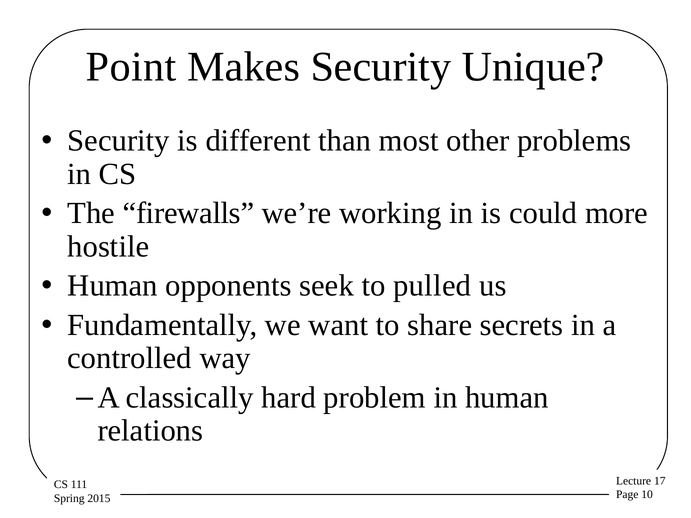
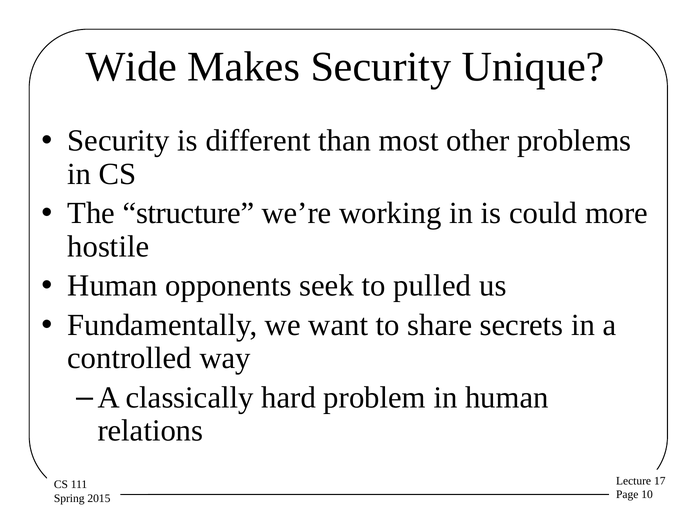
Point: Point -> Wide
firewalls: firewalls -> structure
